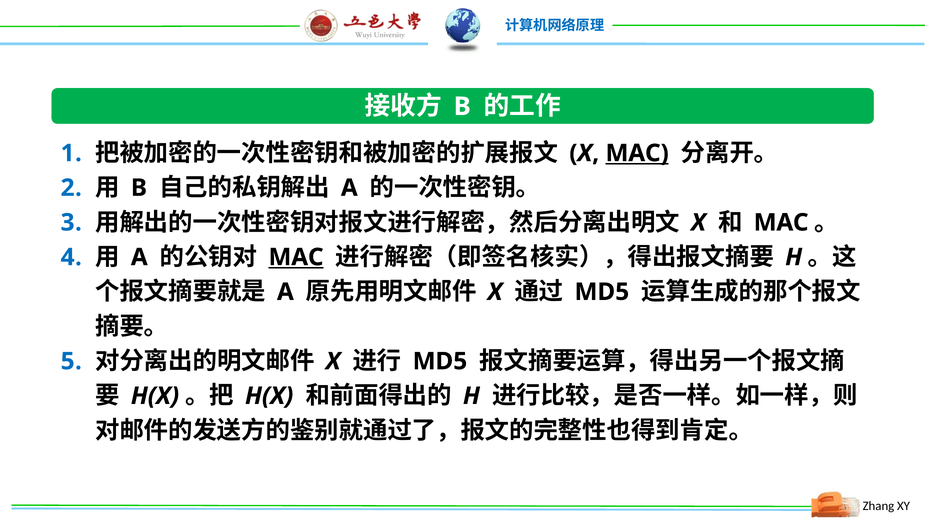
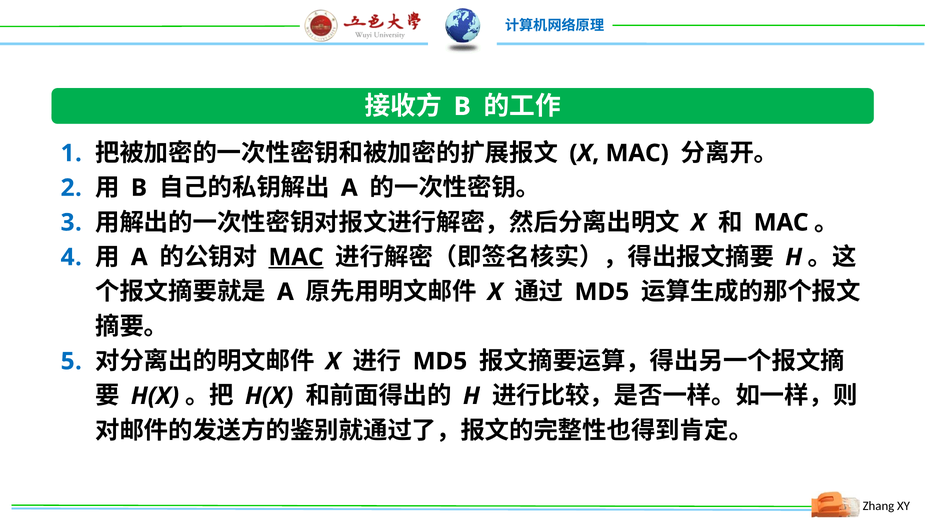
MAC at (637, 153) underline: present -> none
